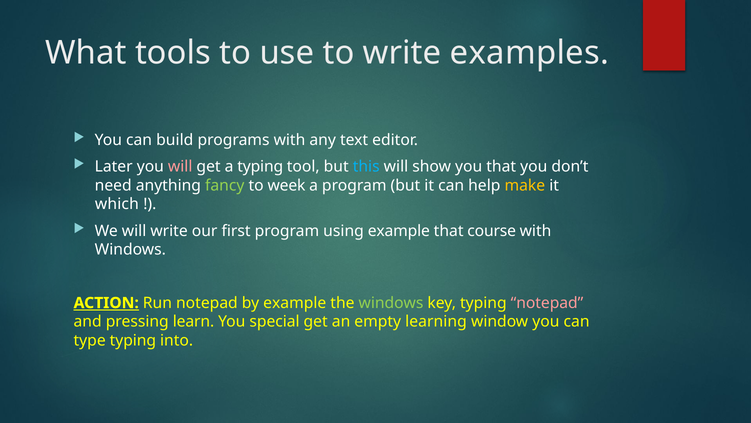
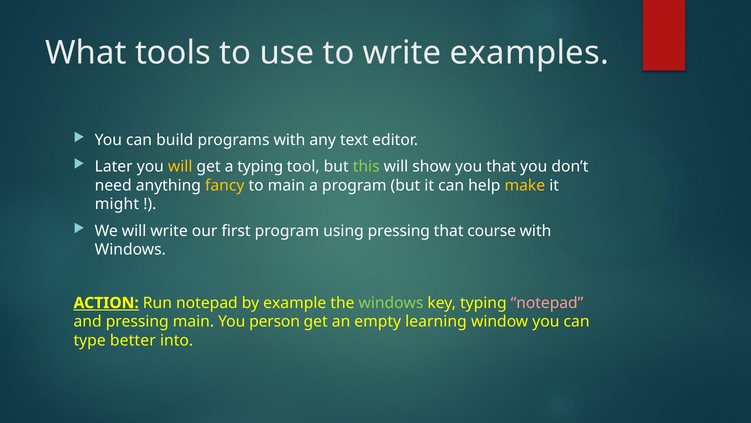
will at (180, 166) colour: pink -> yellow
this colour: light blue -> light green
fancy colour: light green -> yellow
to week: week -> main
which: which -> might
using example: example -> pressing
pressing learn: learn -> main
special: special -> person
type typing: typing -> better
